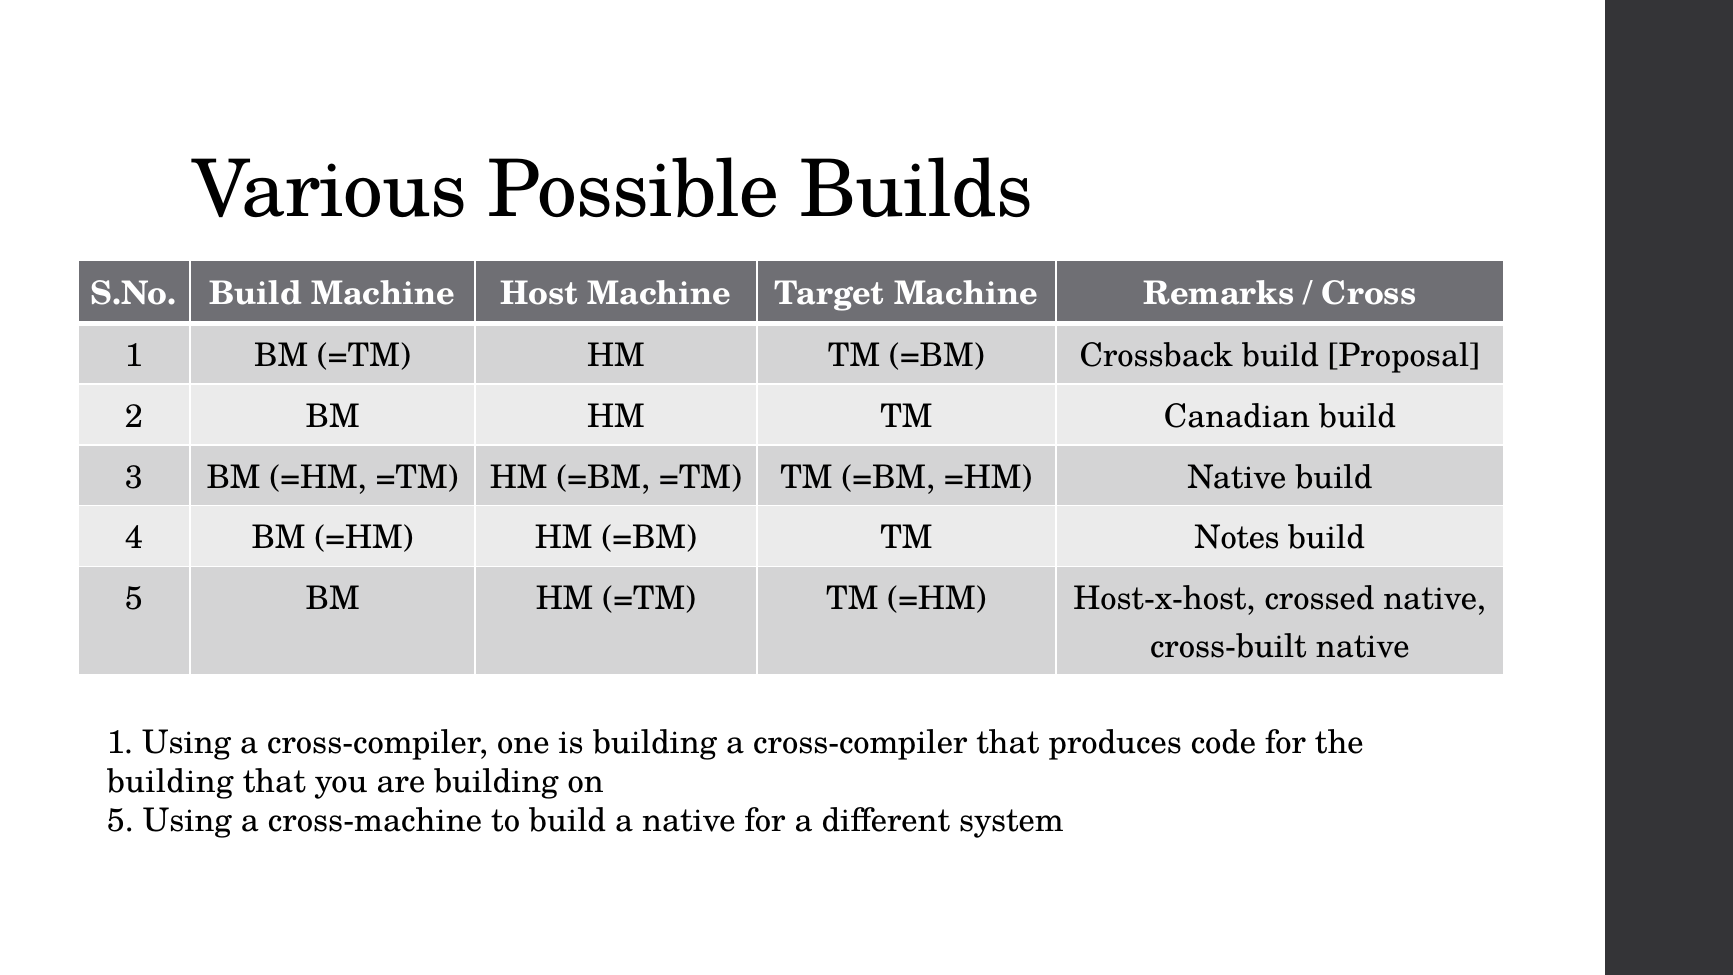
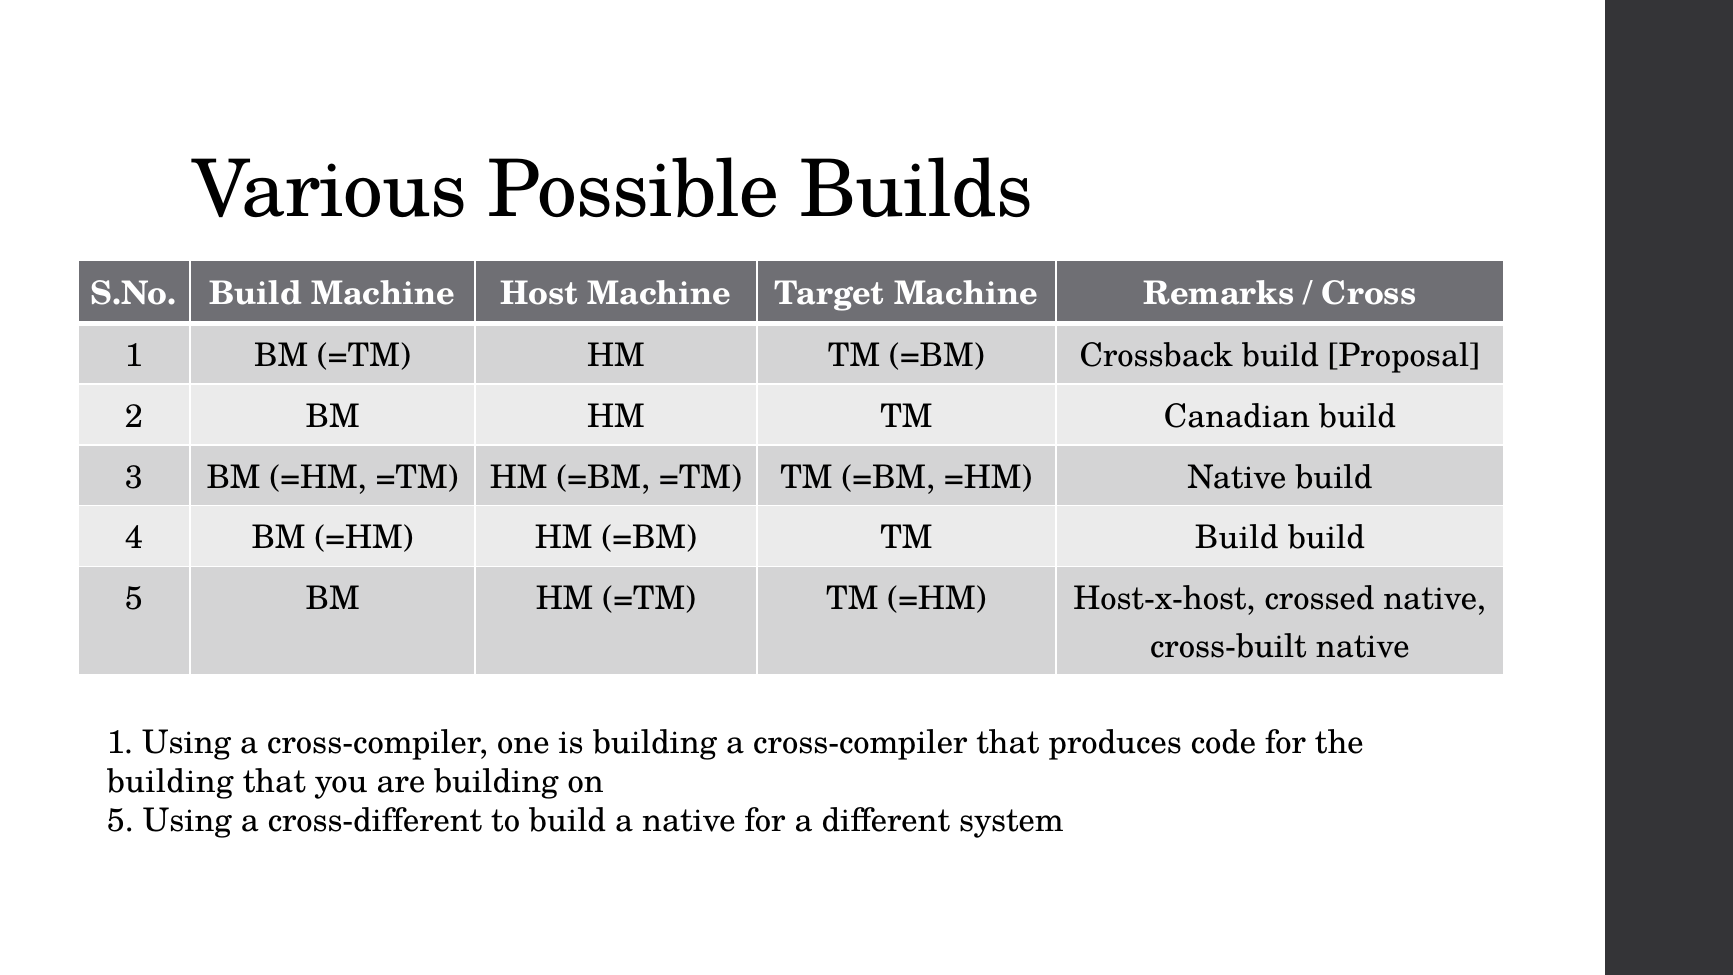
TM Notes: Notes -> Build
cross-machine: cross-machine -> cross-different
